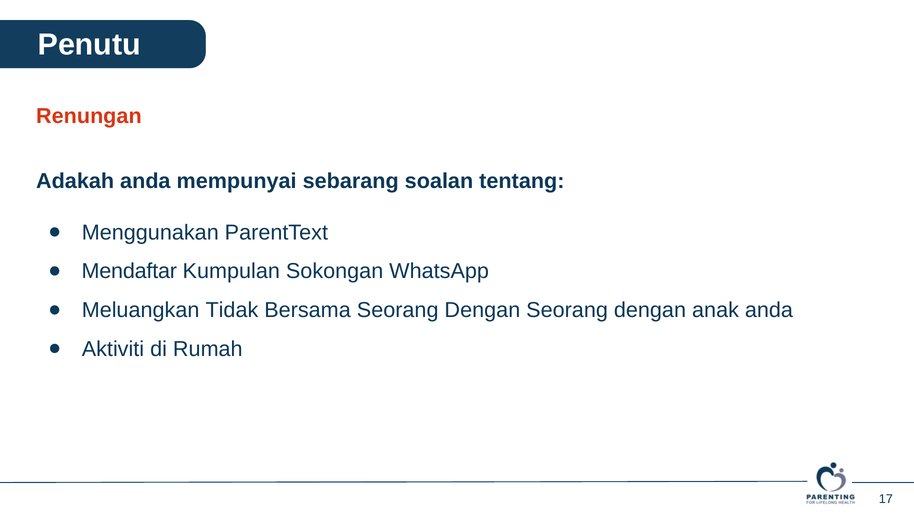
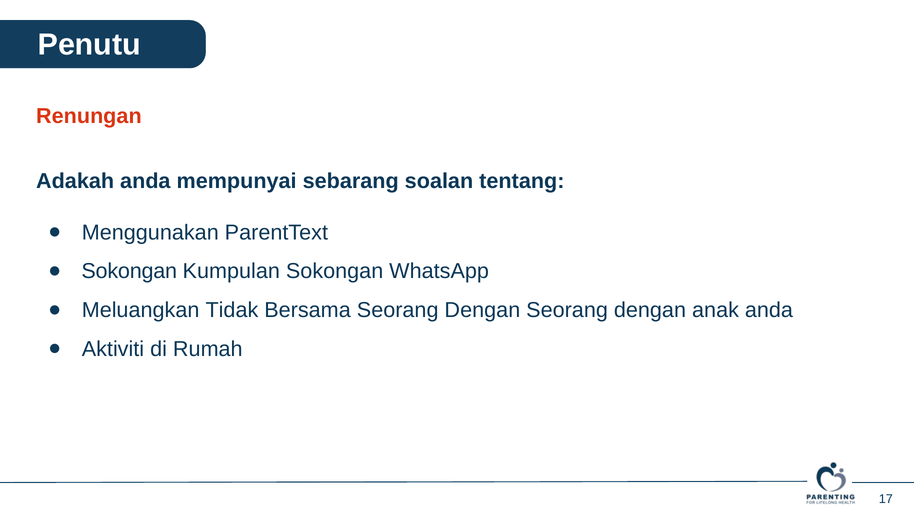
Mendaftar at (129, 271): Mendaftar -> Sokongan
